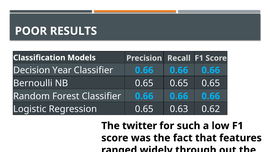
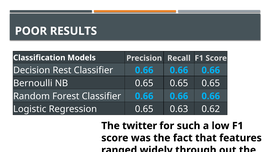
Year: Year -> Rest
